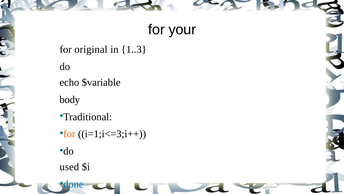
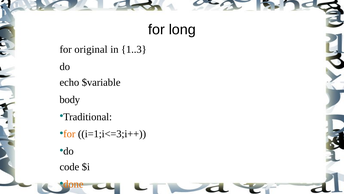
your: your -> long
used: used -> code
done colour: blue -> orange
